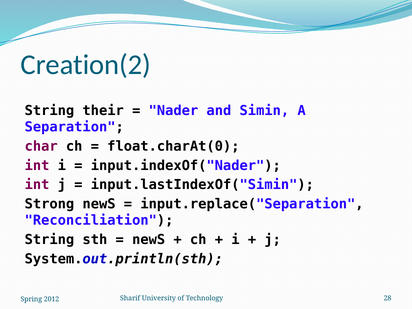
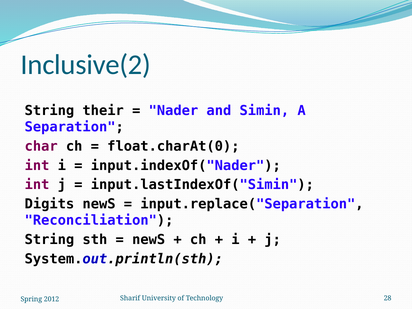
Creation(2: Creation(2 -> Inclusive(2
Strong: Strong -> Digits
